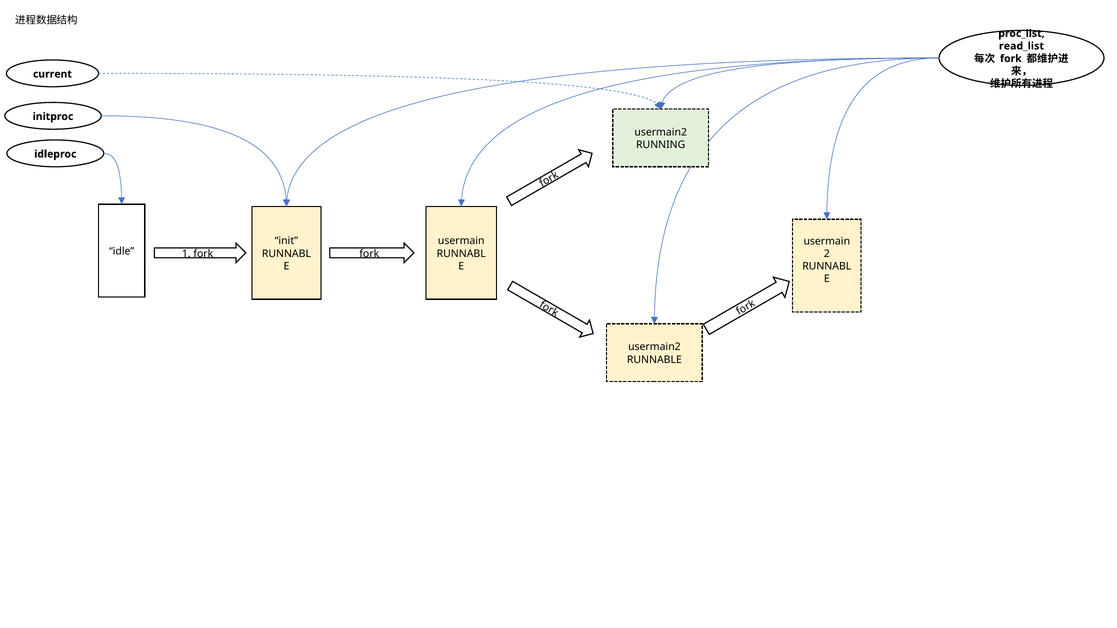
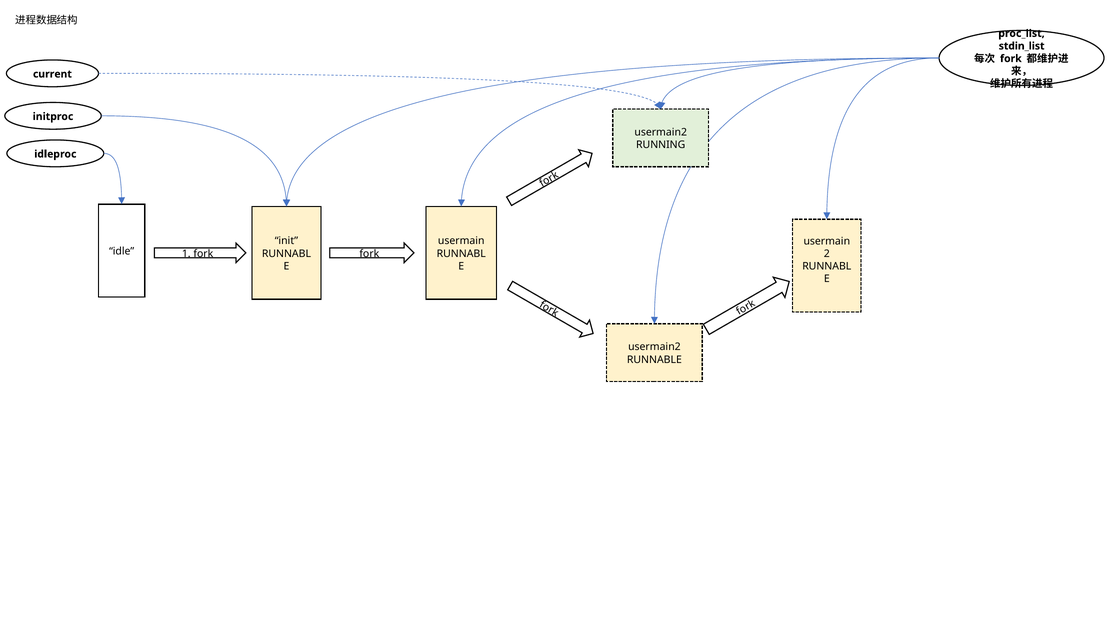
read_list: read_list -> stdin_list
